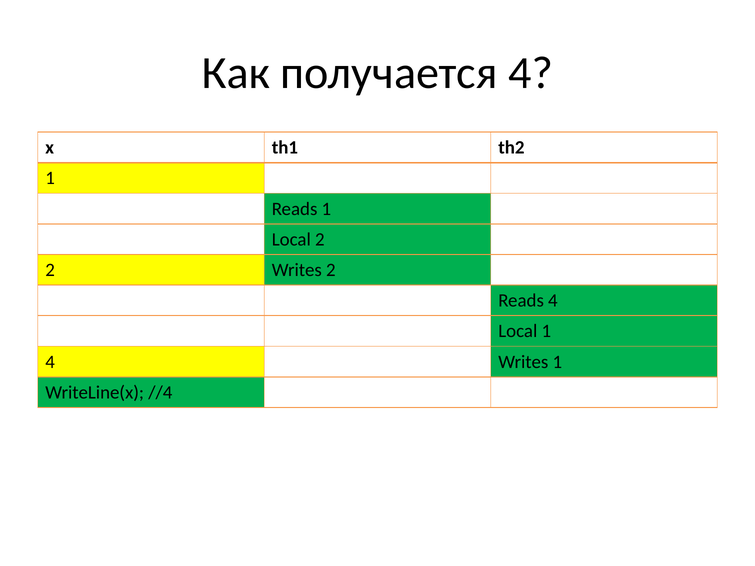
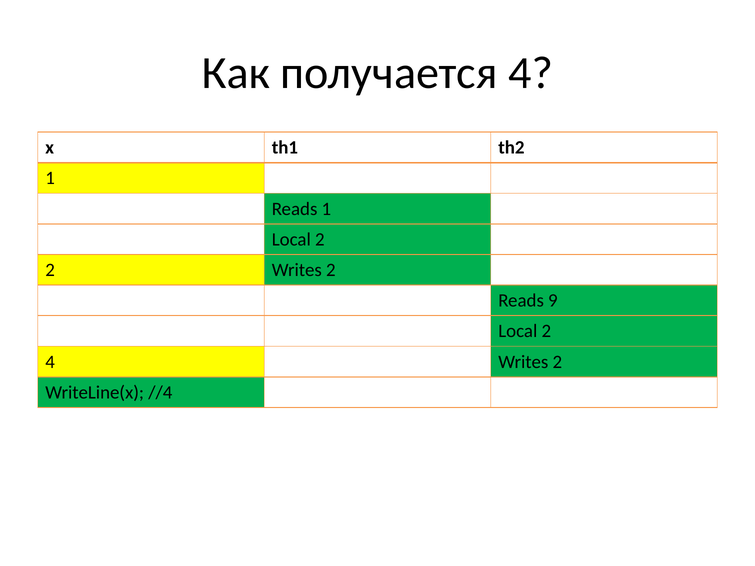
Reads 4: 4 -> 9
1 at (546, 331): 1 -> 2
4 Writes 1: 1 -> 2
